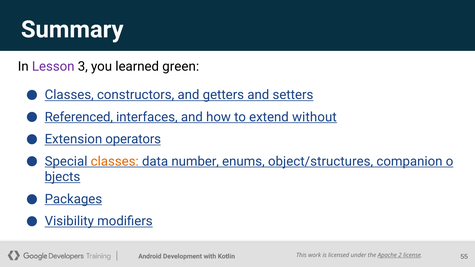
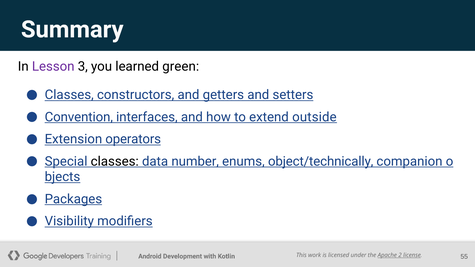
Referenced: Referenced -> Convention
without: without -> outside
classes at (115, 162) colour: orange -> black
object/structures: object/structures -> object/technically
